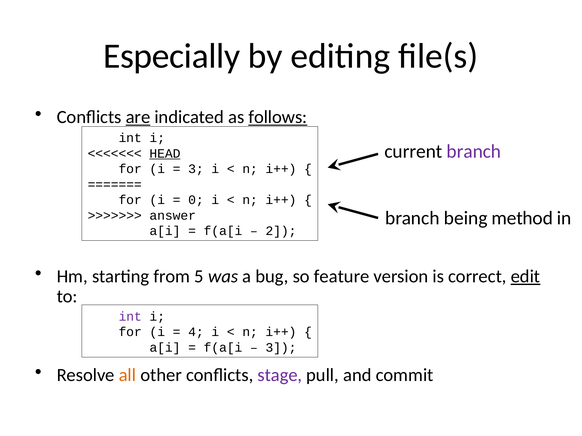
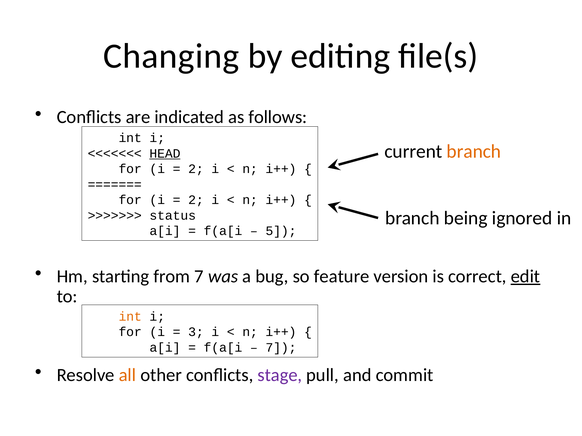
Especially: Especially -> Changing
are underline: present -> none
follows underline: present -> none
branch at (474, 152) colour: purple -> orange
3 at (196, 169): 3 -> 2
0 at (196, 200): 0 -> 2
method: method -> ignored
answer: answer -> status
2: 2 -> 5
from 5: 5 -> 7
int at (130, 317) colour: purple -> orange
4: 4 -> 3
3 at (281, 348): 3 -> 7
